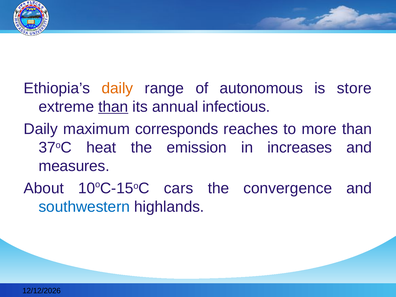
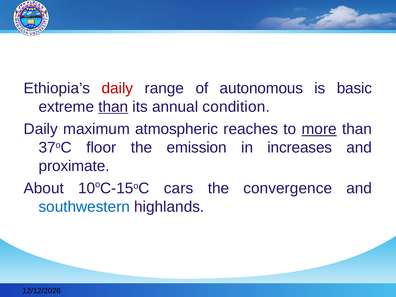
daily at (117, 88) colour: orange -> red
store: store -> basic
infectious: infectious -> condition
corresponds: corresponds -> atmospheric
more underline: none -> present
heat: heat -> floor
measures: measures -> proximate
